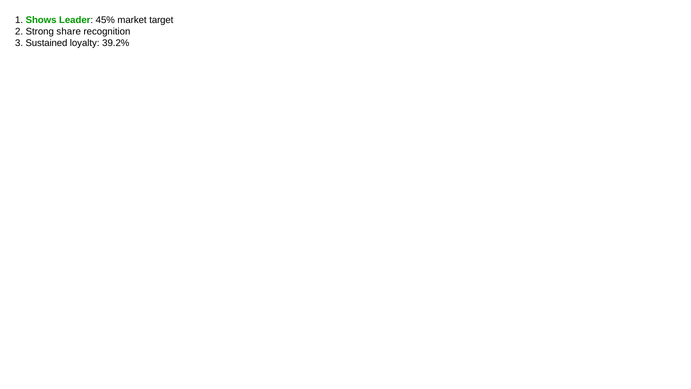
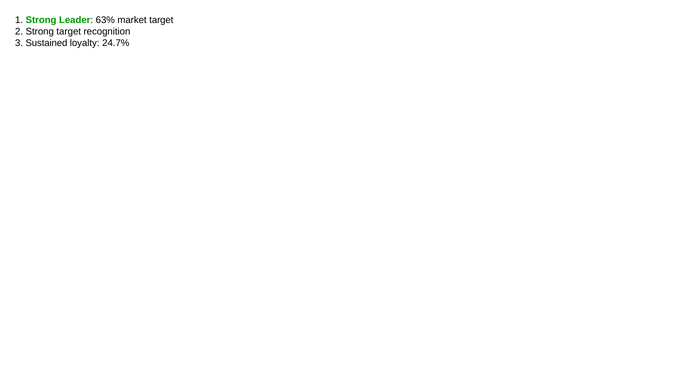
1 Shows: Shows -> Strong
45%: 45% -> 63%
Strong share: share -> target
39.2%: 39.2% -> 24.7%
